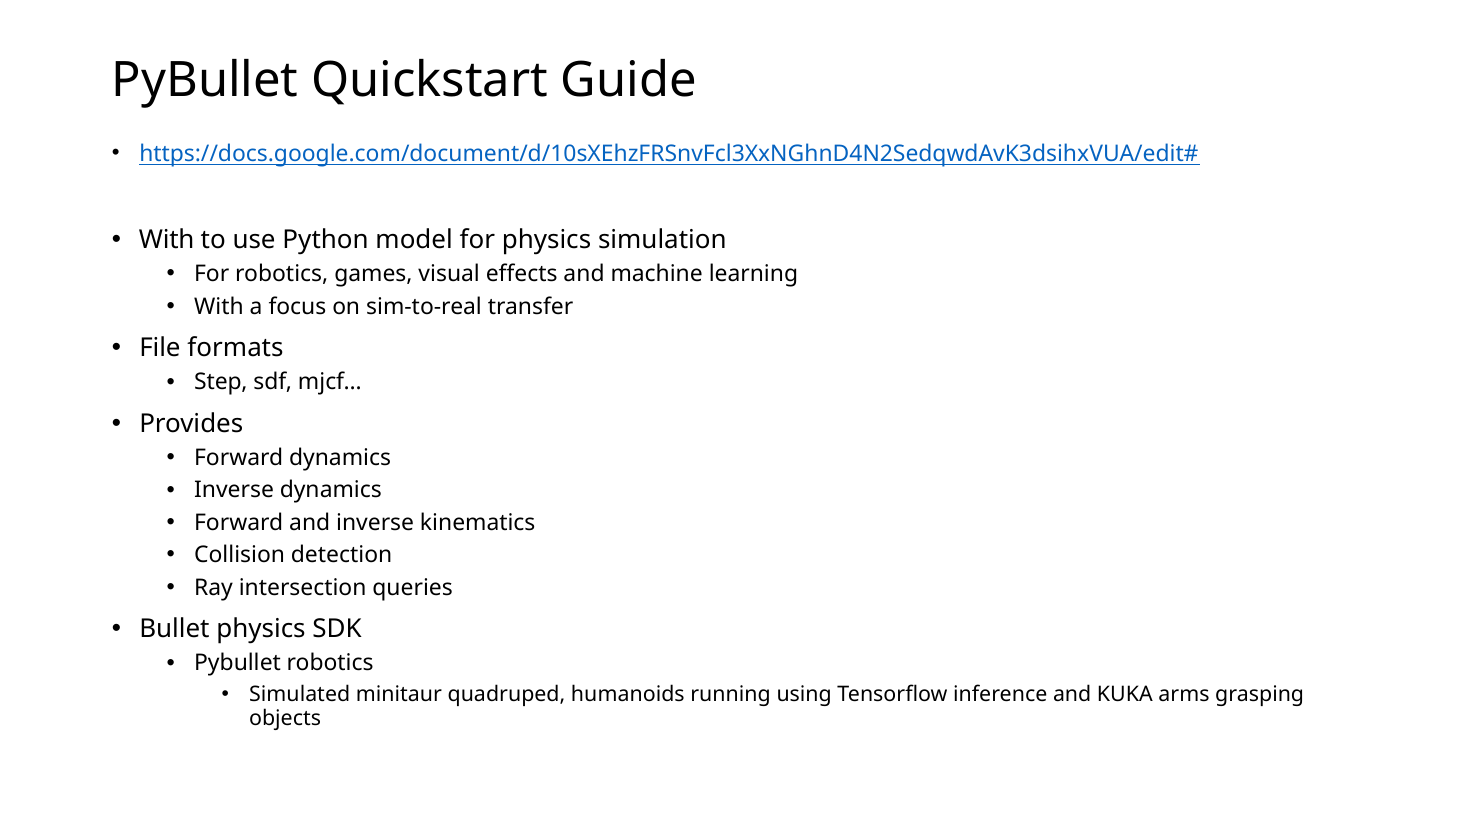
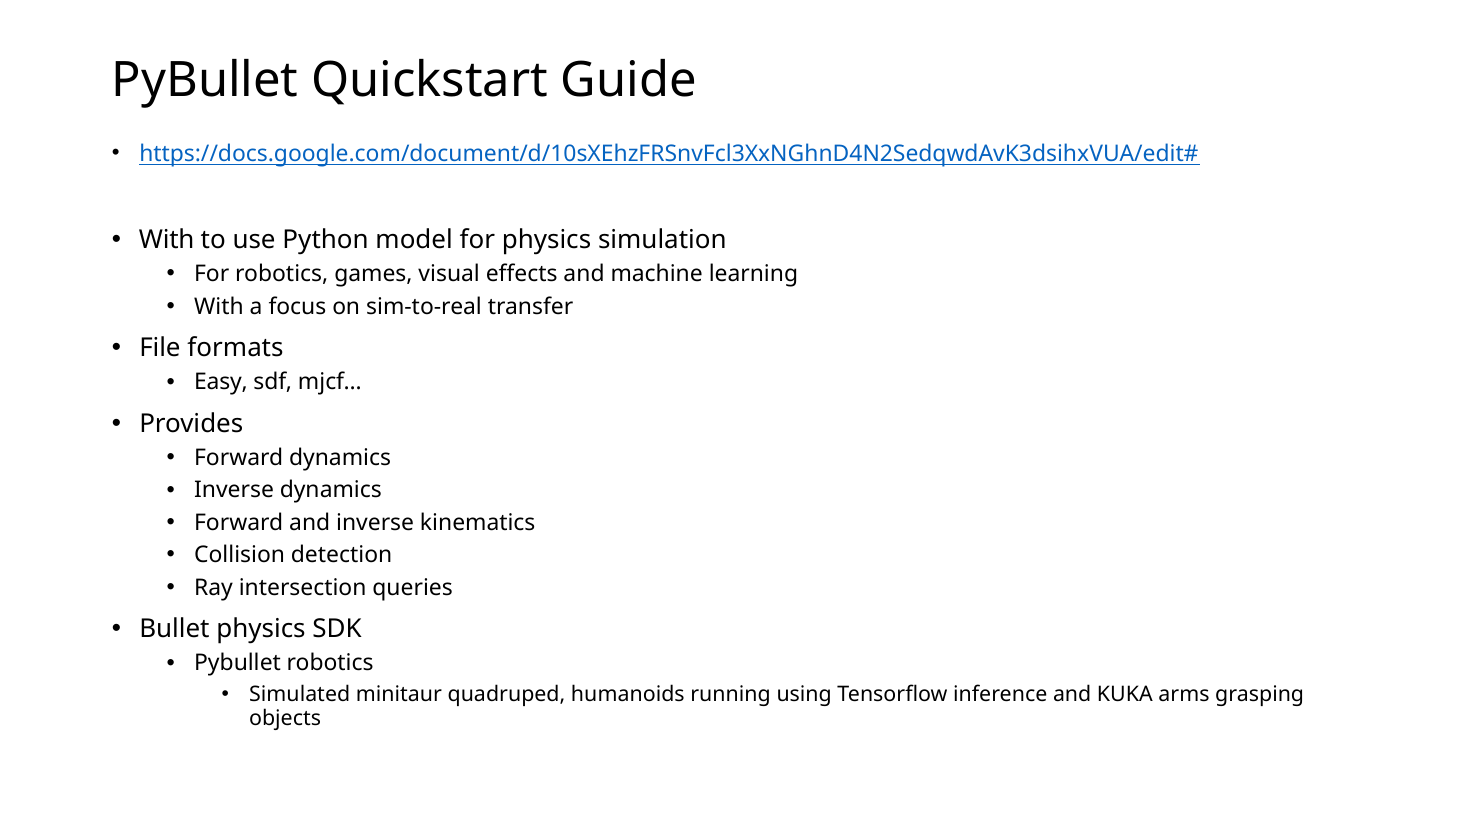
Step: Step -> Easy
